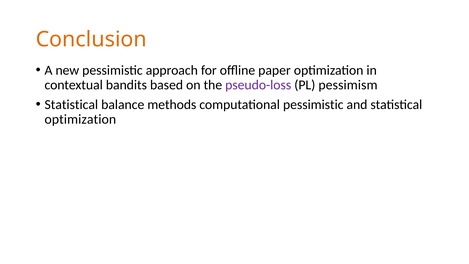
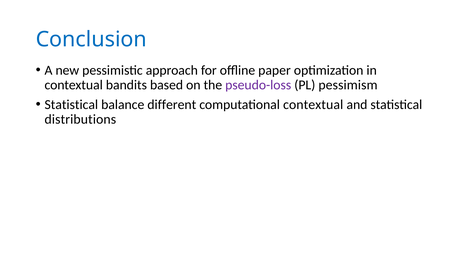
Conclusion colour: orange -> blue
methods: methods -> different
computational pessimistic: pessimistic -> contextual
optimization at (80, 119): optimization -> distributions
